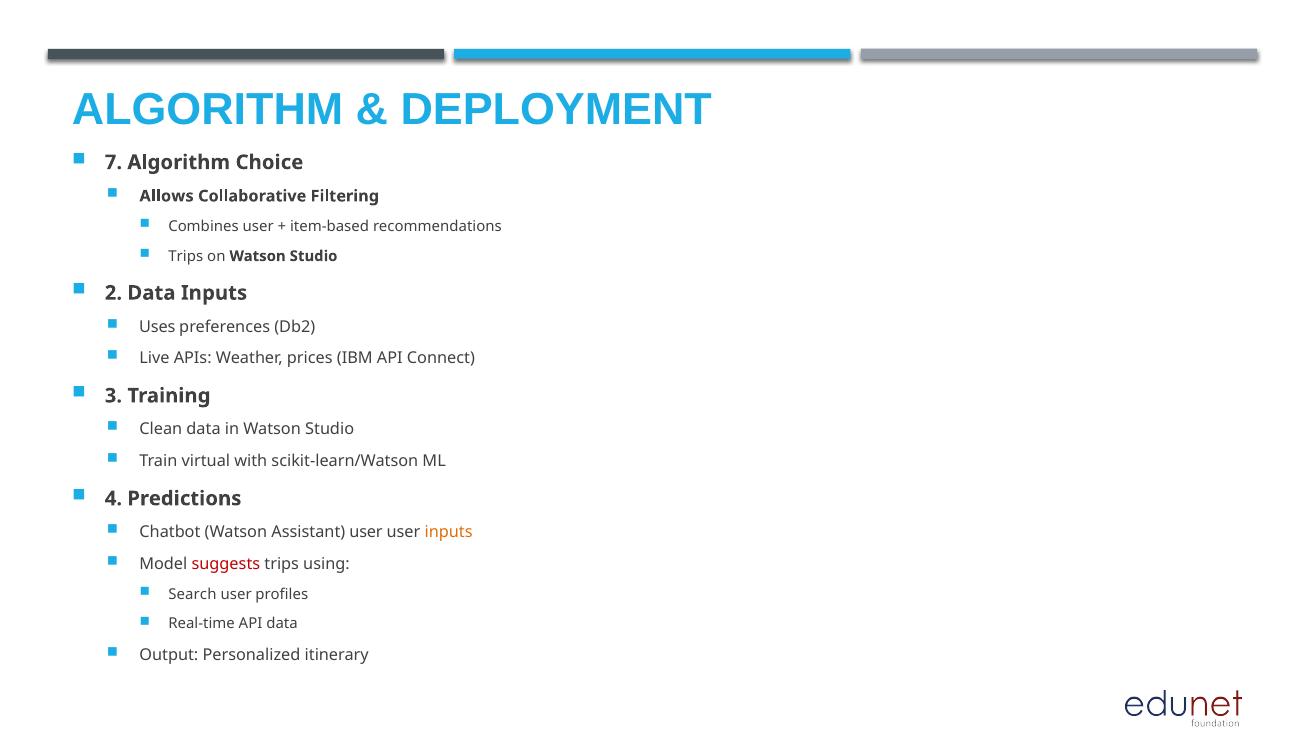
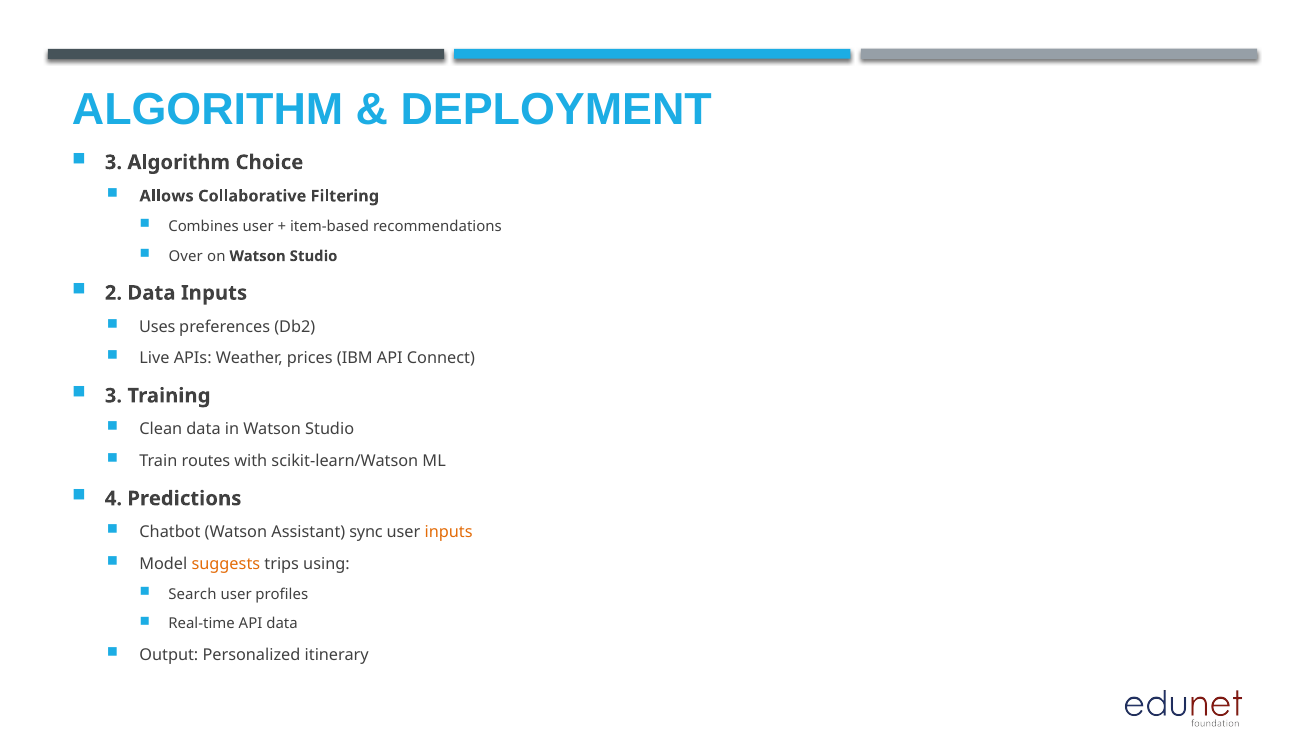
7 at (113, 162): 7 -> 3
Trips at (186, 256): Trips -> Over
virtual: virtual -> routes
Assistant user: user -> sync
suggests colour: red -> orange
